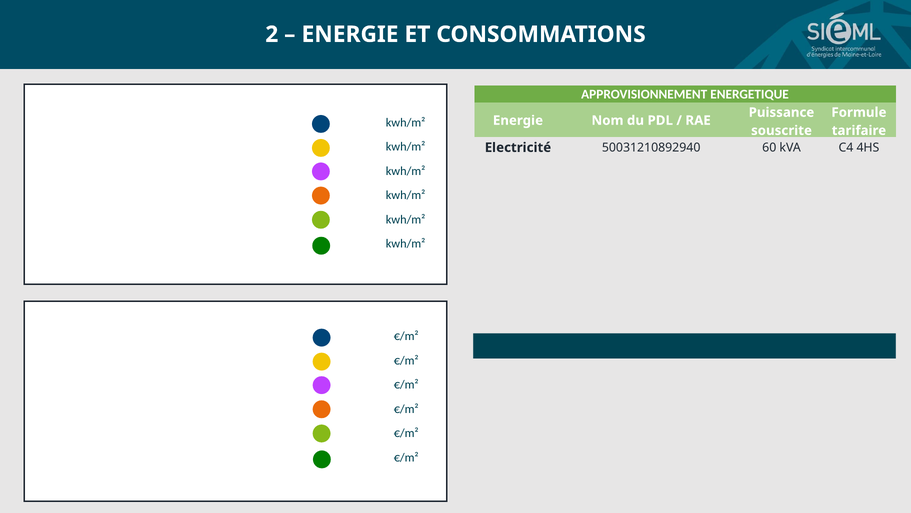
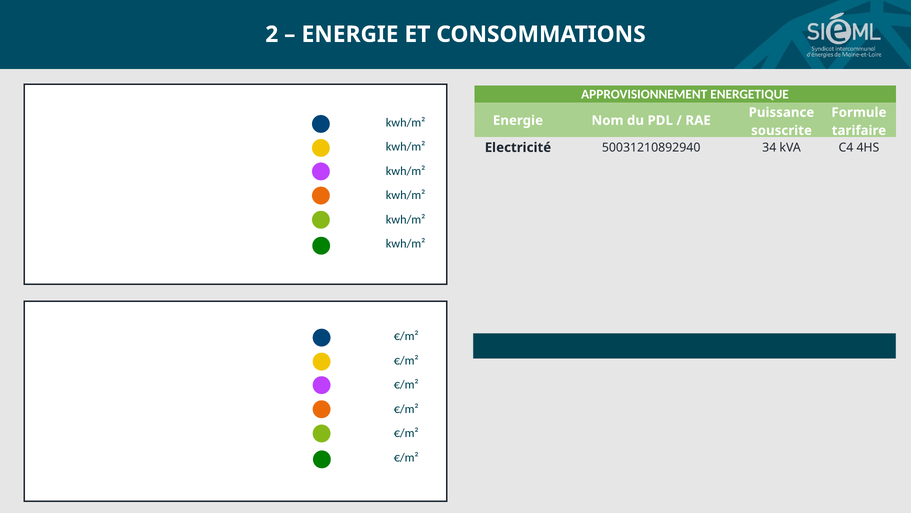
60: 60 -> 34
